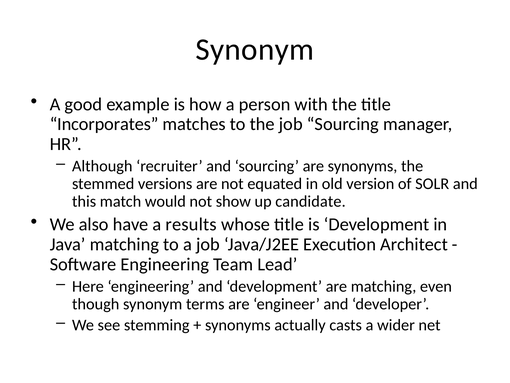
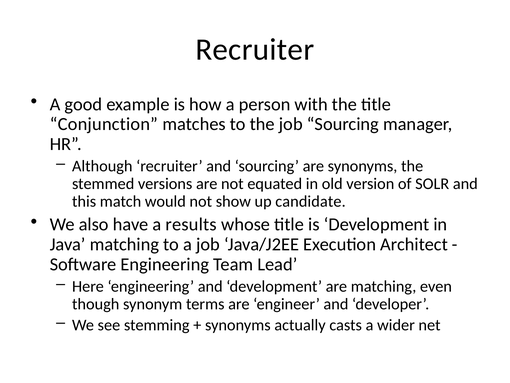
Synonym at (255, 49): Synonym -> Recruiter
Incorporates: Incorporates -> Conjunction
